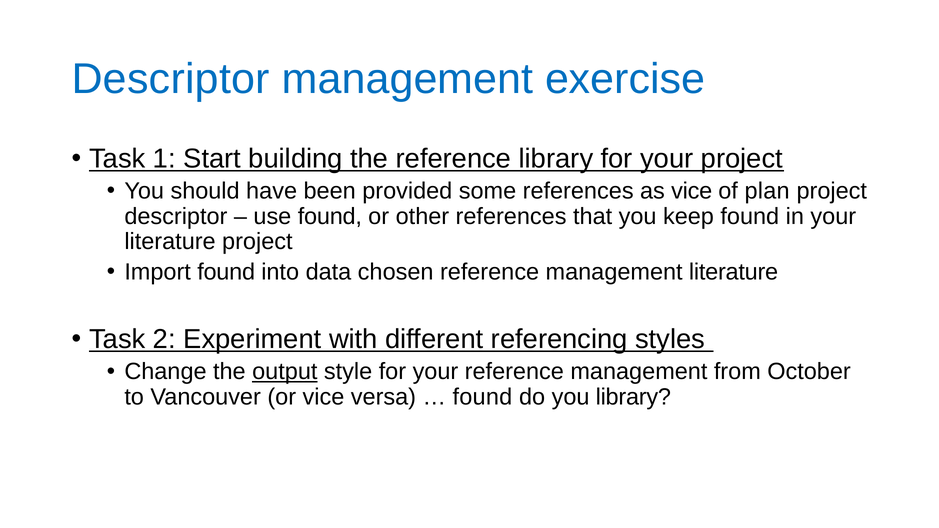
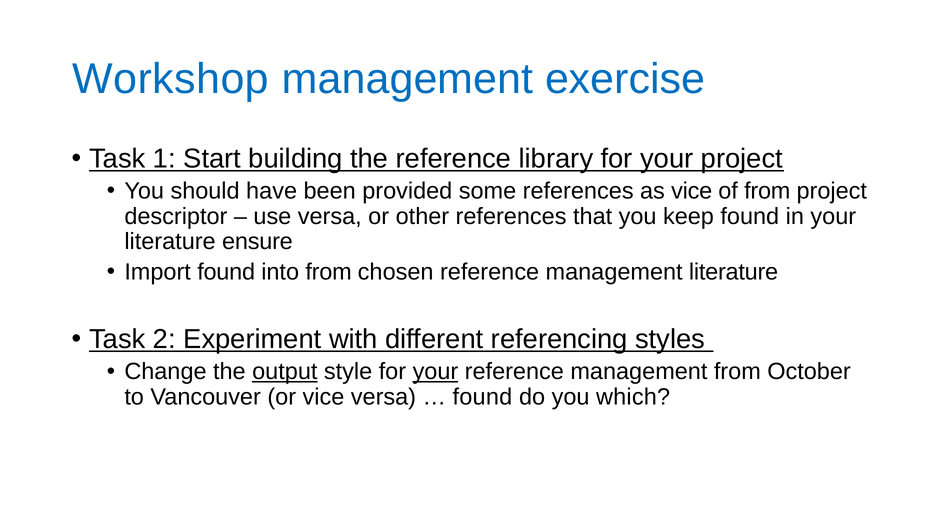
Descriptor at (171, 79): Descriptor -> Workshop
of plan: plan -> from
use found: found -> versa
literature project: project -> ensure
into data: data -> from
your at (435, 372) underline: none -> present
you library: library -> which
